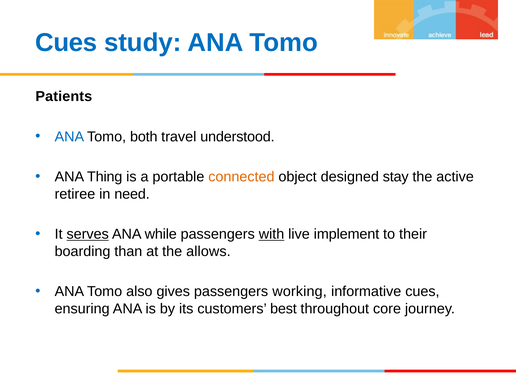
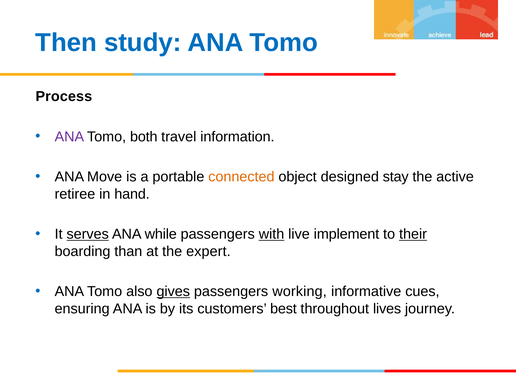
Cues at (66, 43): Cues -> Then
Patients: Patients -> Process
ANA at (69, 137) colour: blue -> purple
understood: understood -> information
Thing: Thing -> Move
need: need -> hand
their underline: none -> present
allows: allows -> expert
gives underline: none -> present
core: core -> lives
